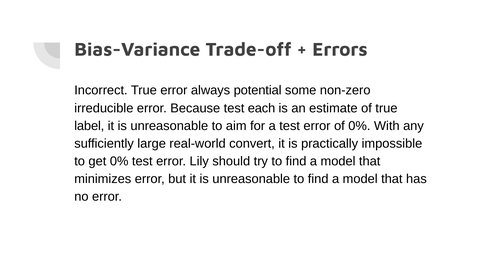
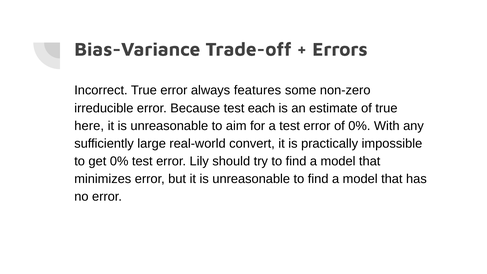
potential: potential -> features
label: label -> here
